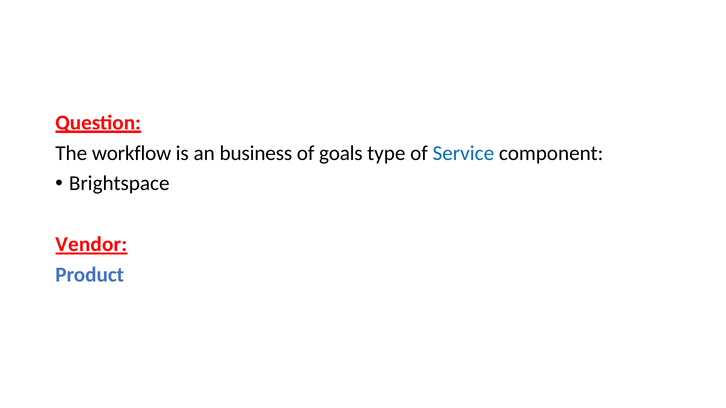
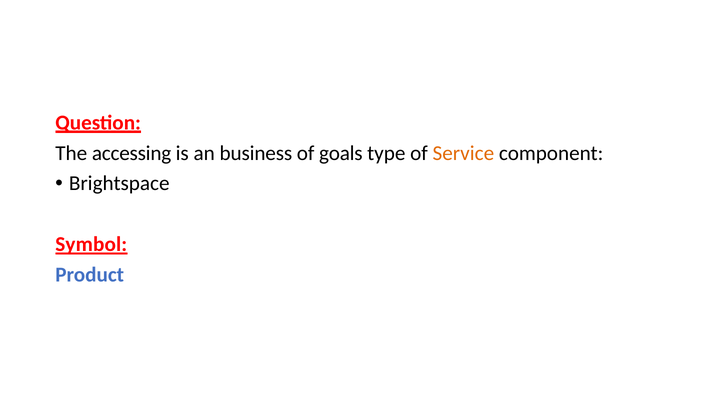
workflow: workflow -> accessing
Service colour: blue -> orange
Vendor: Vendor -> Symbol
